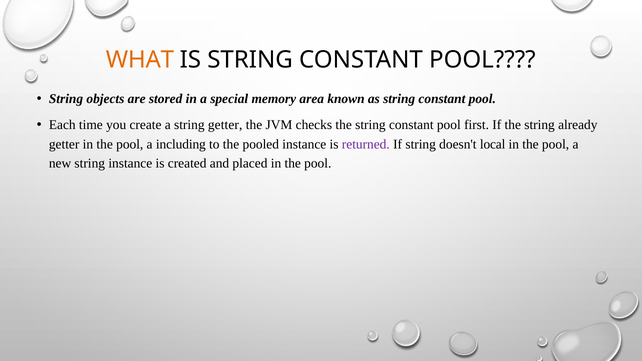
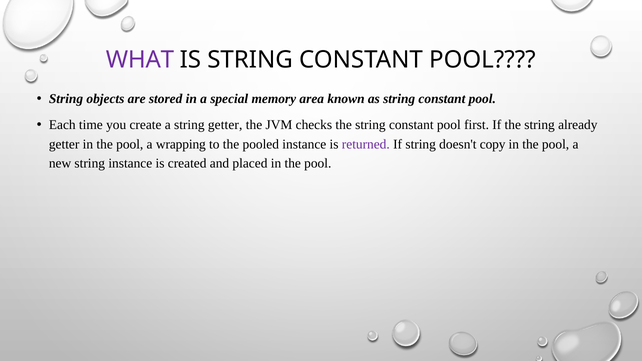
WHAT colour: orange -> purple
including: including -> wrapping
local: local -> copy
